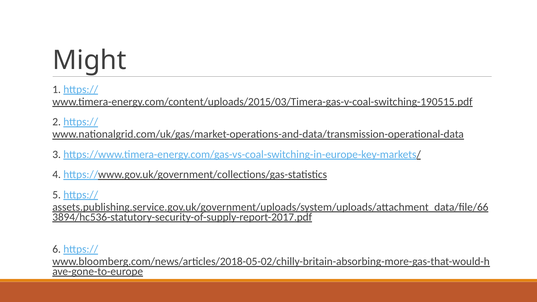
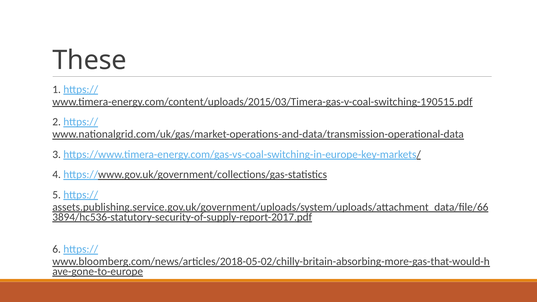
Might: Might -> These
